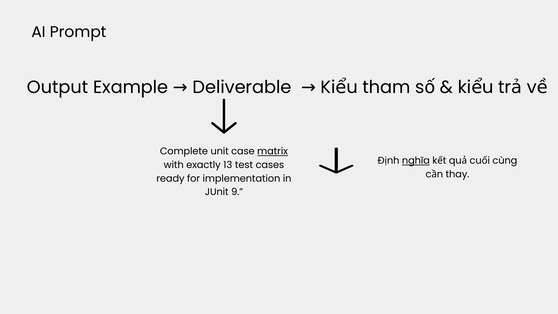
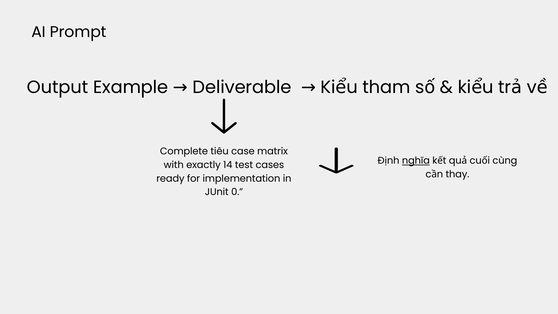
unit: unit -> tiêu
matrix underline: present -> none
13: 13 -> 14
9: 9 -> 0
